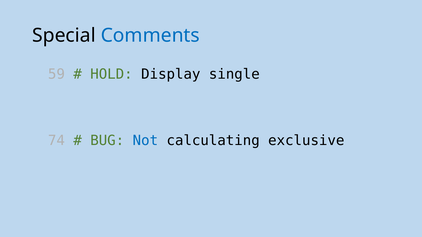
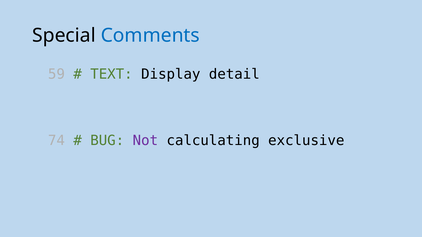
HOLD: HOLD -> TEXT
single: single -> detail
Not colour: blue -> purple
